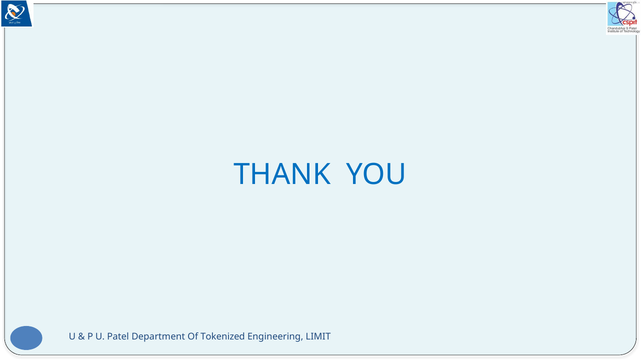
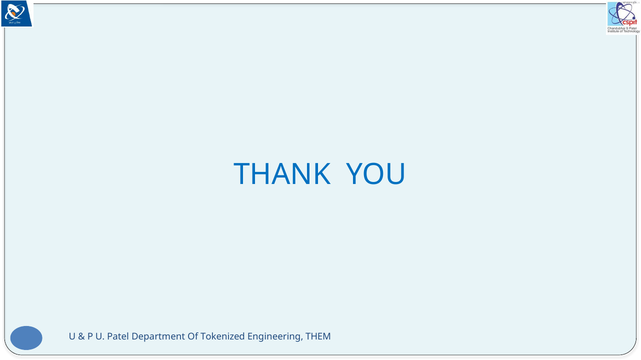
LIMIT: LIMIT -> THEM
